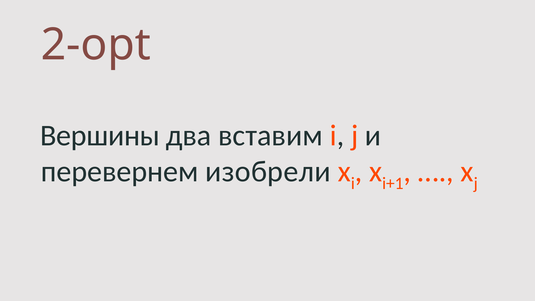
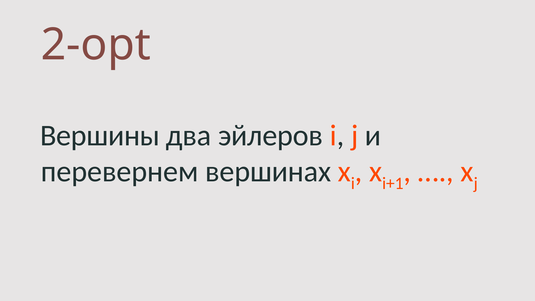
вставим: вставим -> эйлеров
изобрели: изобрели -> вершинах
